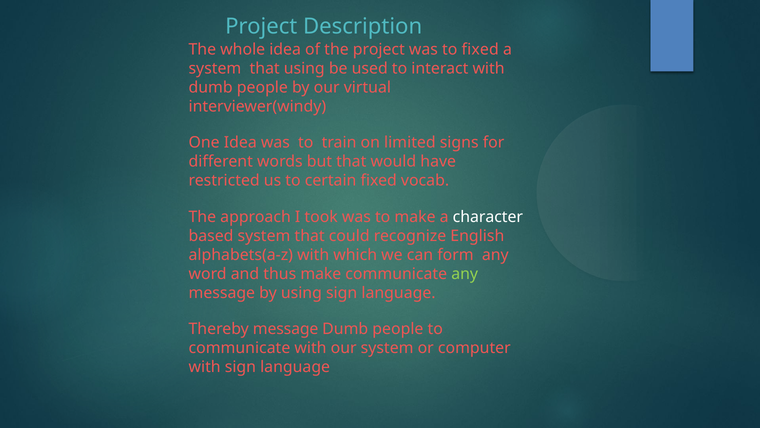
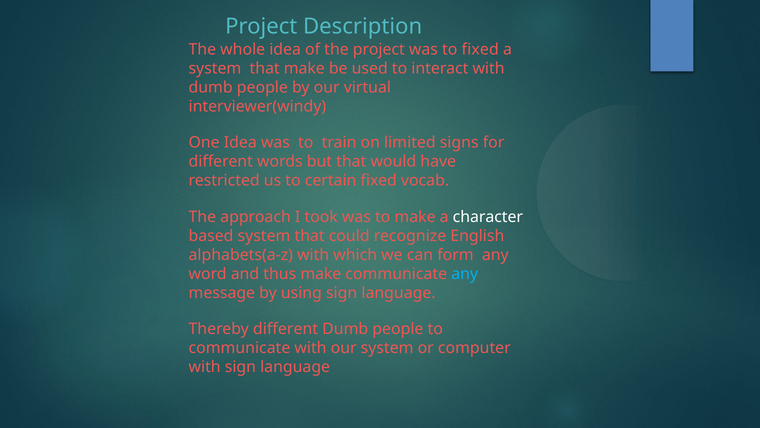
that using: using -> make
any at (465, 274) colour: light green -> light blue
Thereby message: message -> different
